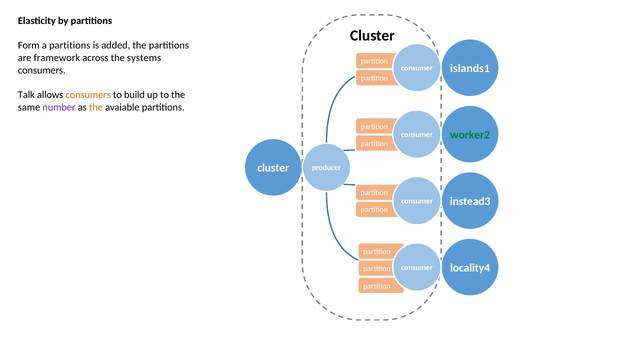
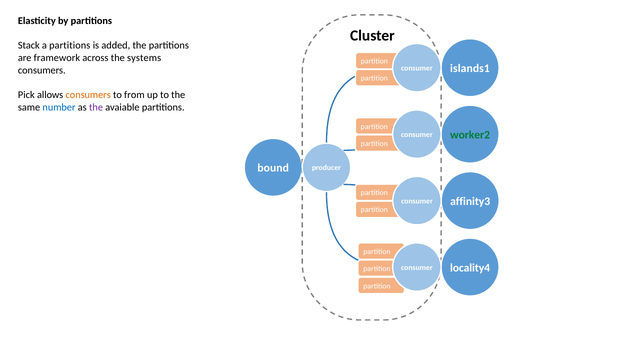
Form: Form -> Stack
Talk: Talk -> Pick
build: build -> from
number colour: purple -> blue
the at (96, 107) colour: orange -> purple
cluster at (273, 168): cluster -> bound
instead3: instead3 -> affinity3
